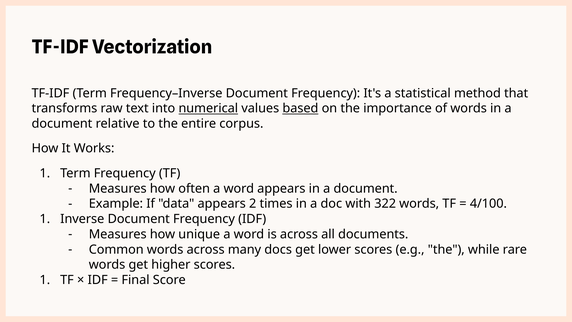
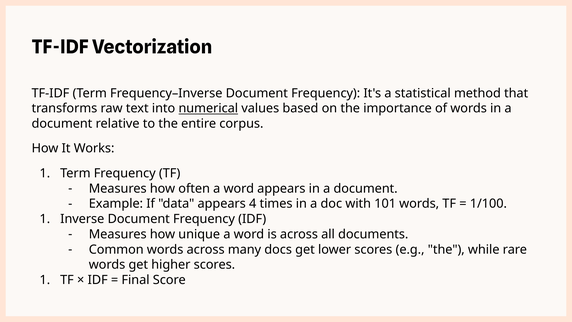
based underline: present -> none
2: 2 -> 4
322: 322 -> 101
4/100: 4/100 -> 1/100
